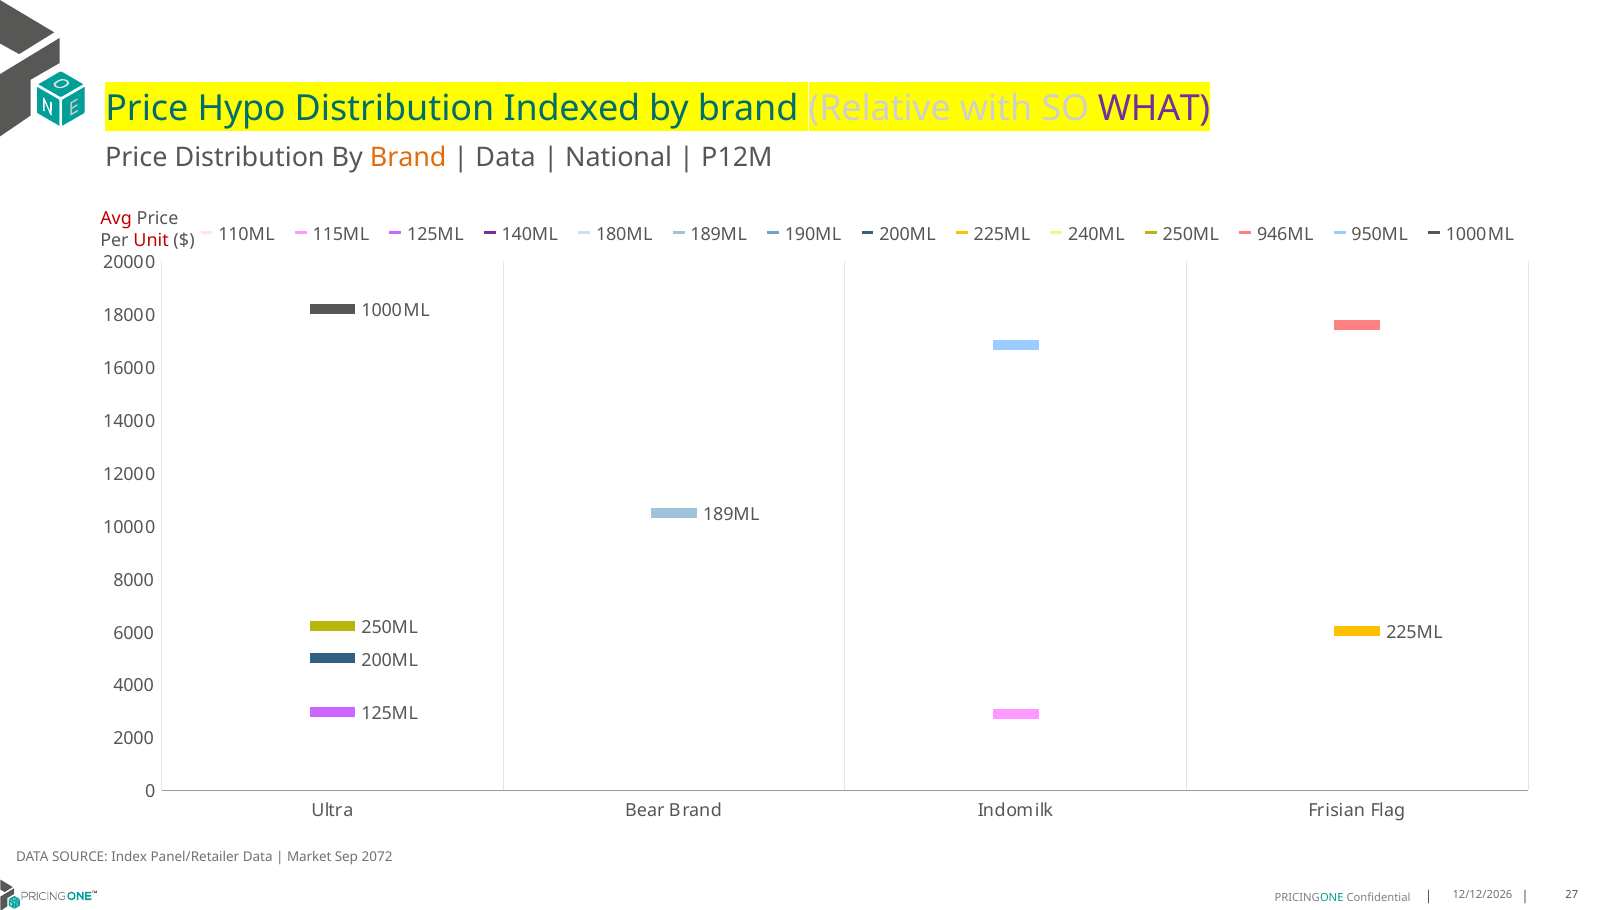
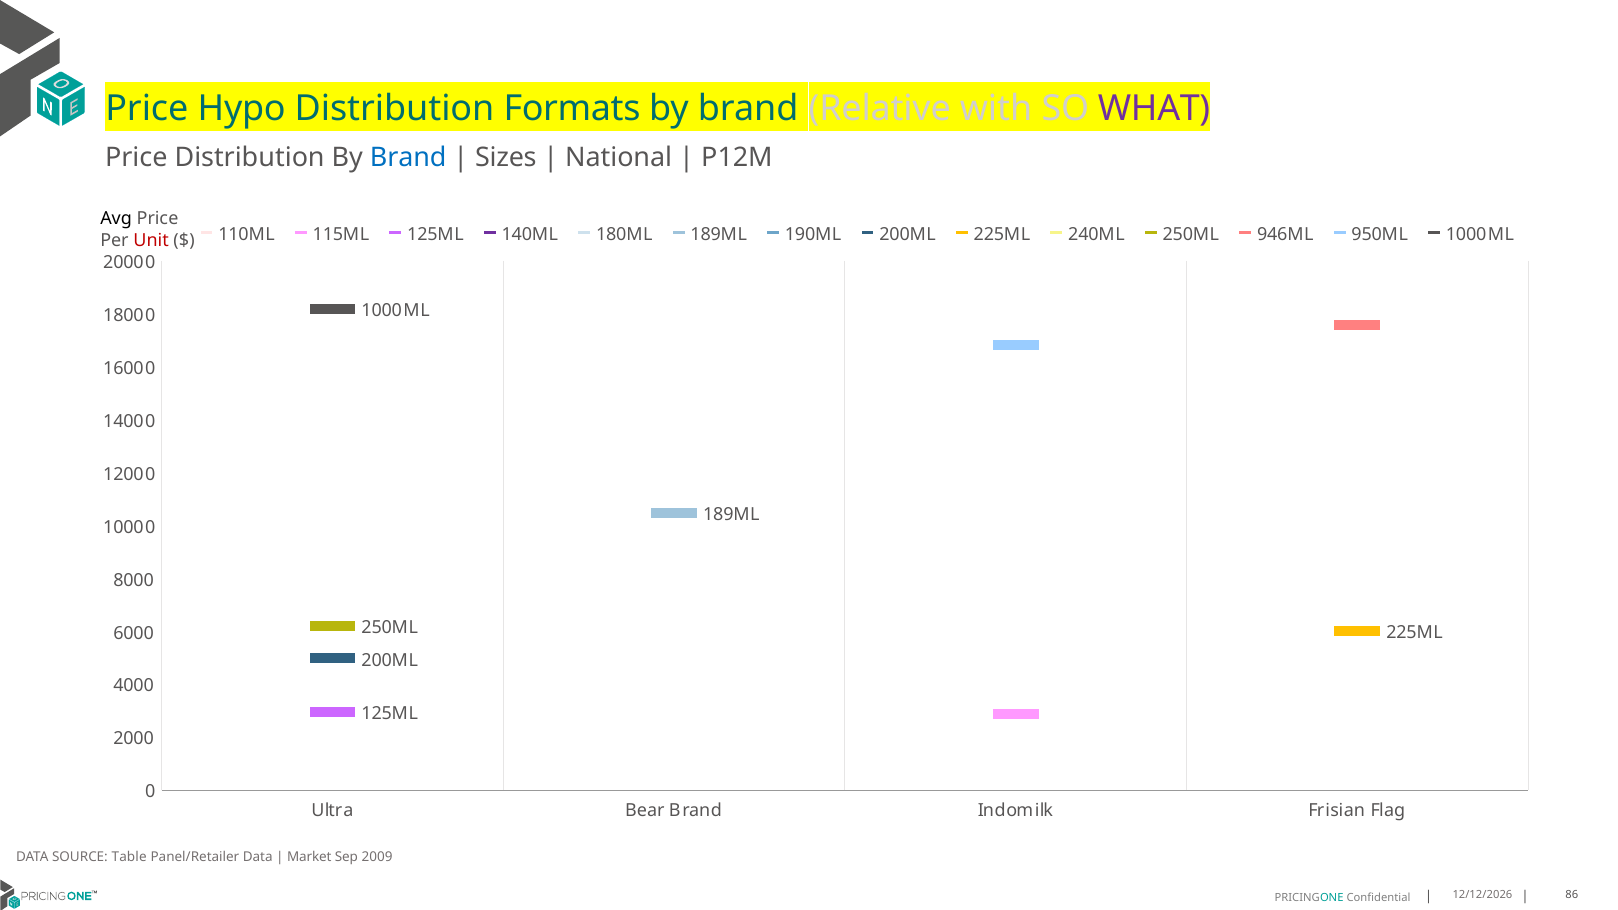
Indexed: Indexed -> Formats
Brand at (408, 158) colour: orange -> blue
Data at (506, 158): Data -> Sizes
Avg colour: red -> black
Index: Index -> Table
2072: 2072 -> 2009
27: 27 -> 86
